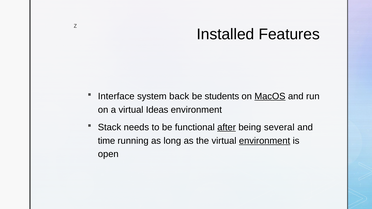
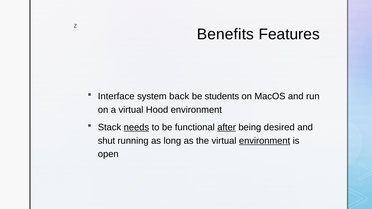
Installed: Installed -> Benefits
MacOS underline: present -> none
Ideas: Ideas -> Hood
needs underline: none -> present
several: several -> desired
time: time -> shut
